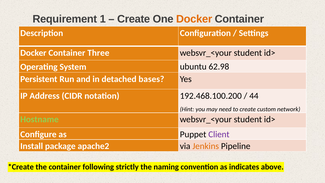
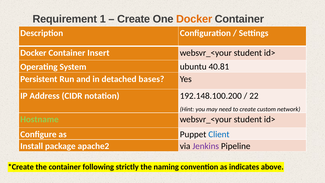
Three: Three -> Insert
62.98: 62.98 -> 40.81
192.468.100.200: 192.468.100.200 -> 192.148.100.200
44: 44 -> 22
Client colour: purple -> blue
Jenkins colour: orange -> purple
